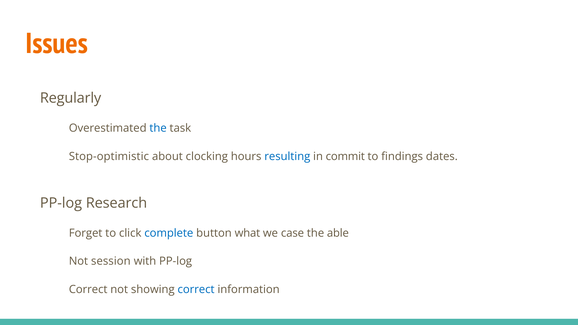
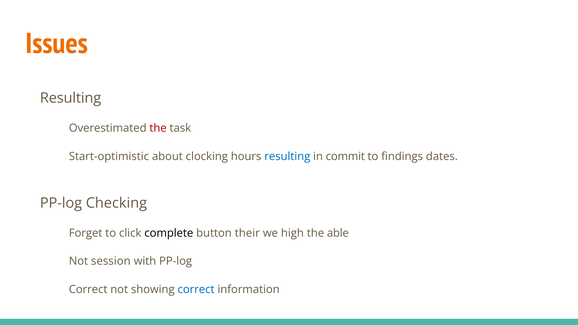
Regularly at (71, 98): Regularly -> Resulting
the at (158, 128) colour: blue -> red
Stop-optimistic: Stop-optimistic -> Start-optimistic
PP-log Research: Research -> Checking
complete colour: blue -> black
what: what -> their
we case: case -> high
